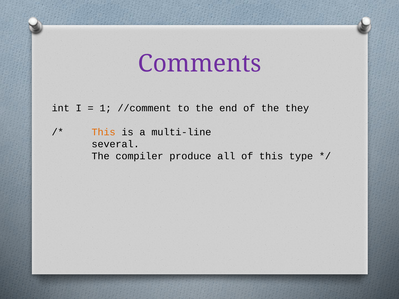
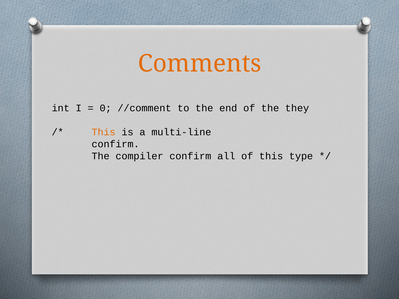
Comments colour: purple -> orange
1: 1 -> 0
several at (116, 144): several -> confirm
compiler produce: produce -> confirm
